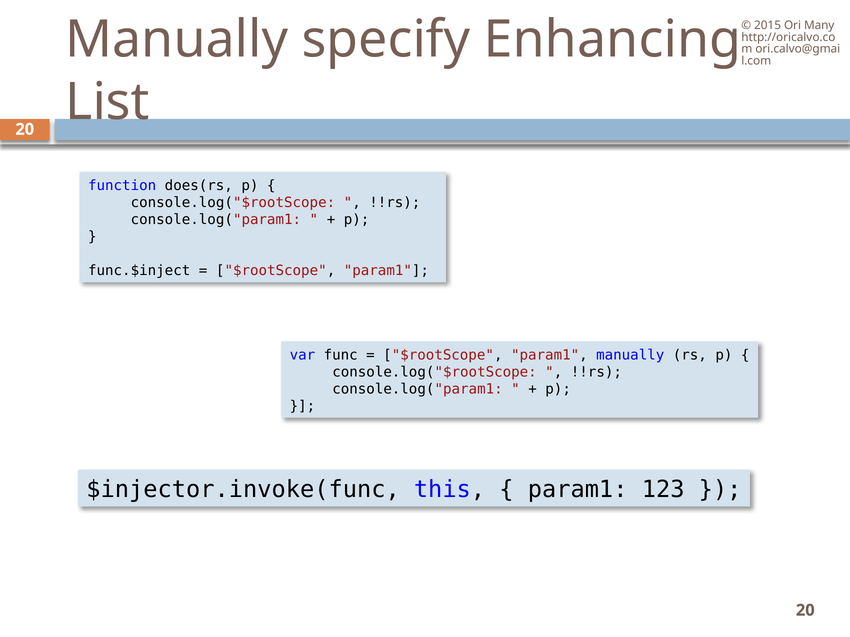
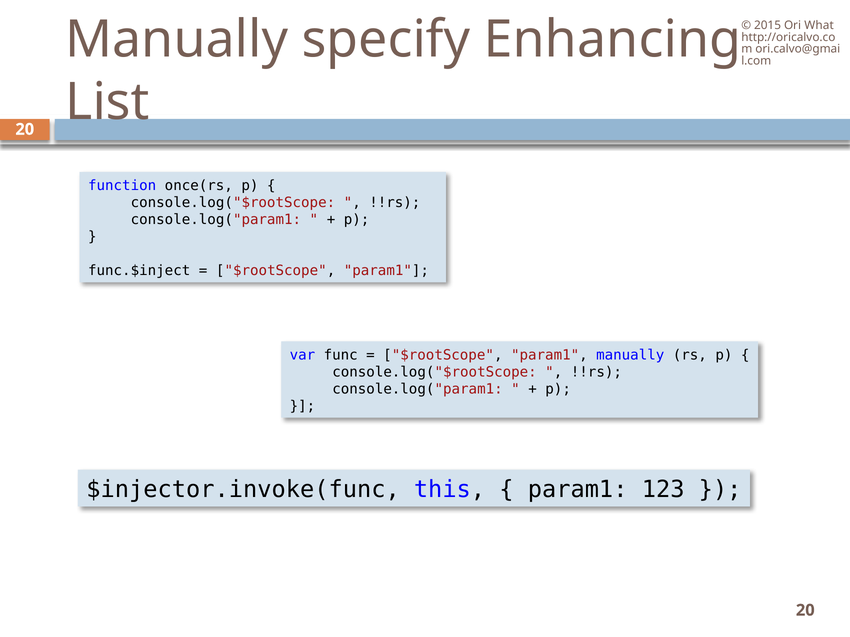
Many: Many -> What
does(rs: does(rs -> once(rs
